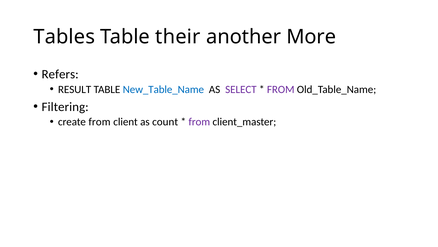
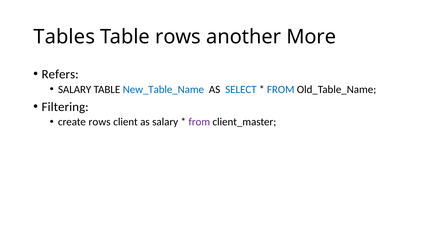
Table their: their -> rows
RESULT at (75, 89): RESULT -> SALARY
SELECT colour: purple -> blue
FROM at (281, 89) colour: purple -> blue
create from: from -> rows
as count: count -> salary
